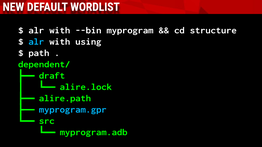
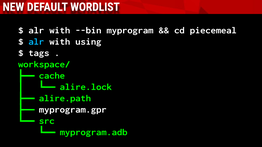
structure: structure -> piecemeal
path: path -> tags
dependent/: dependent/ -> workspace/
draft: draft -> cache
myprogram.gpr colour: light blue -> white
